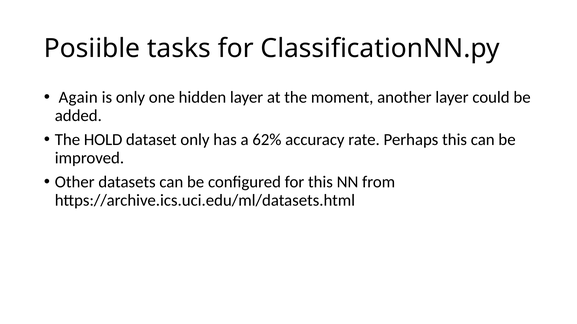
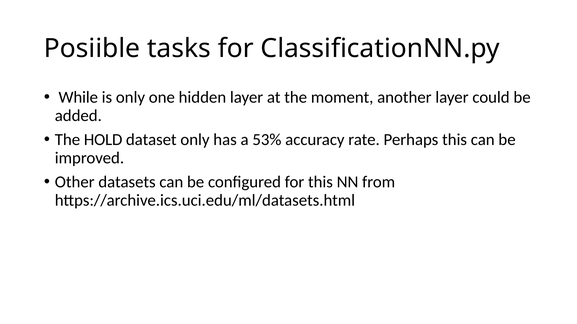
Again: Again -> While
62%: 62% -> 53%
